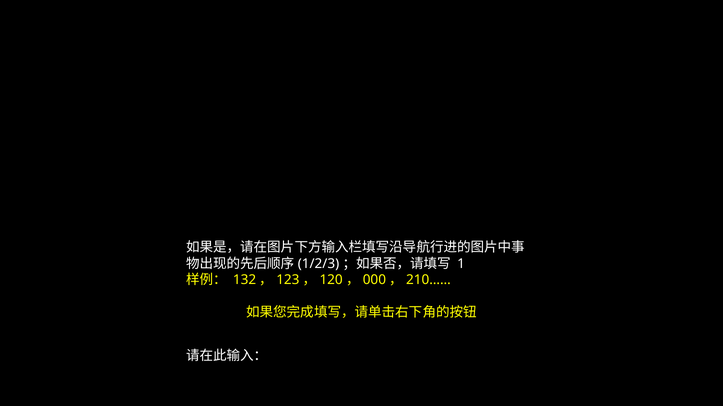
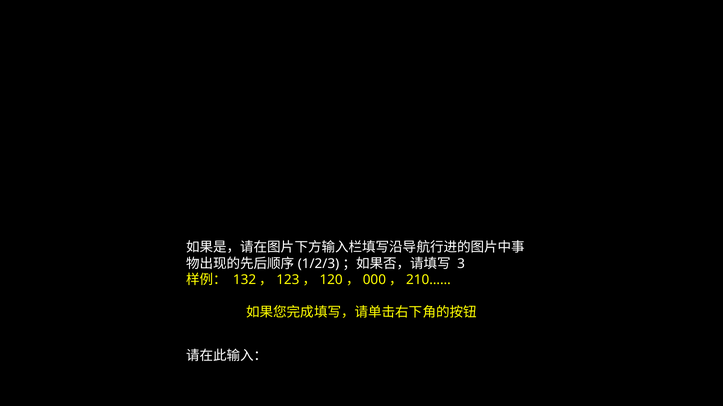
1: 1 -> 3
